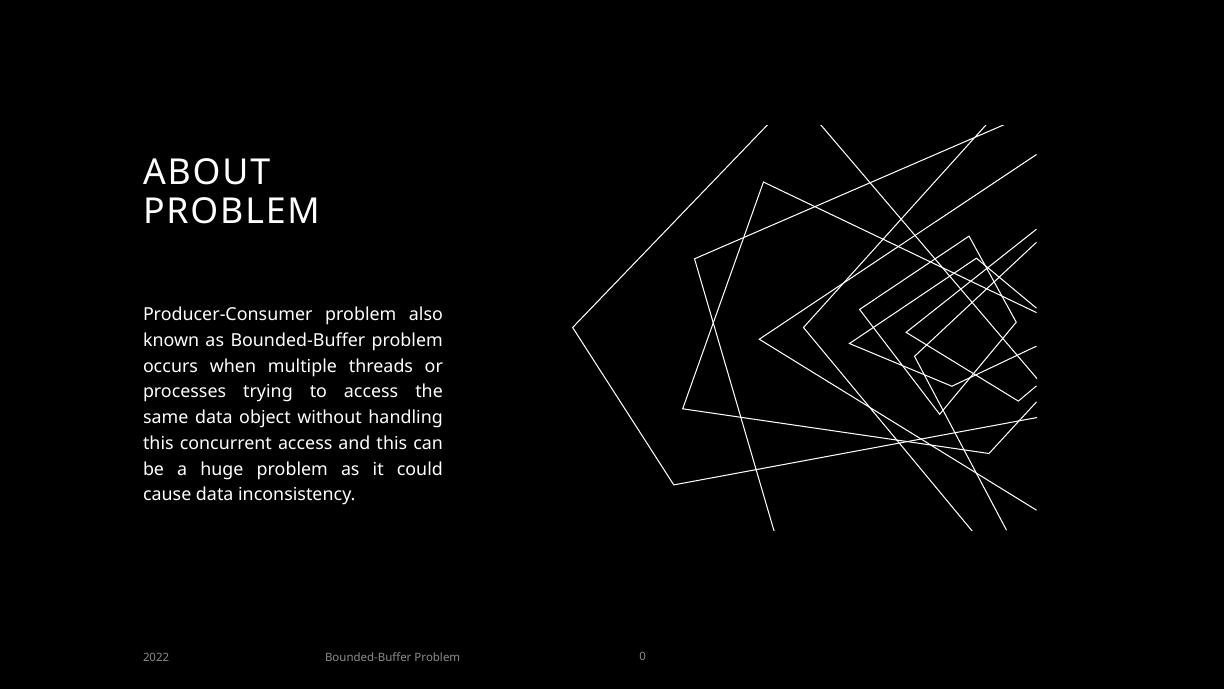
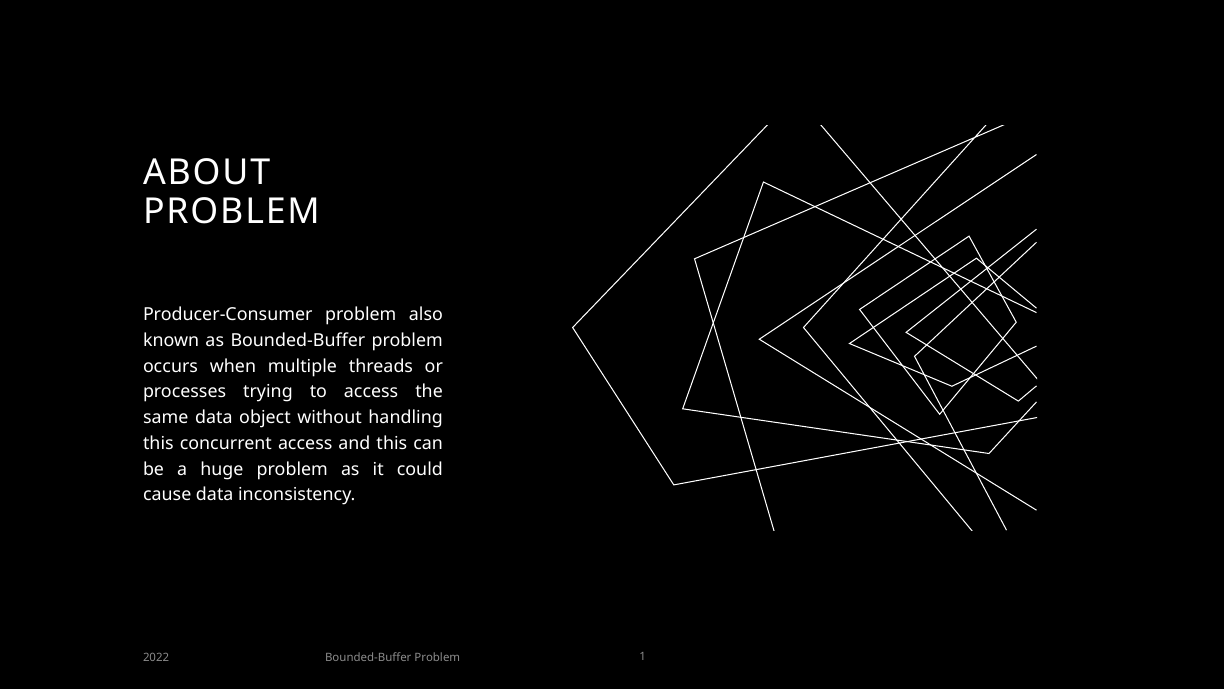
0: 0 -> 1
